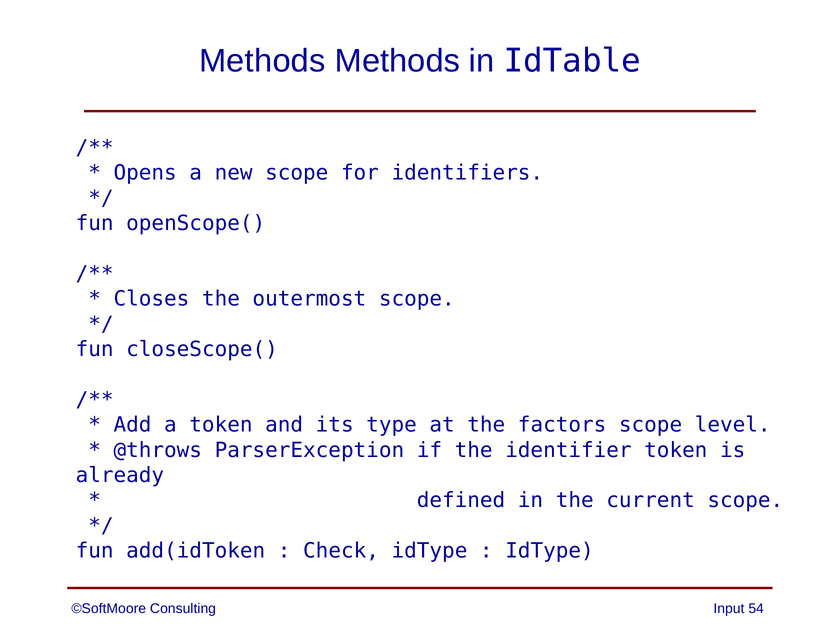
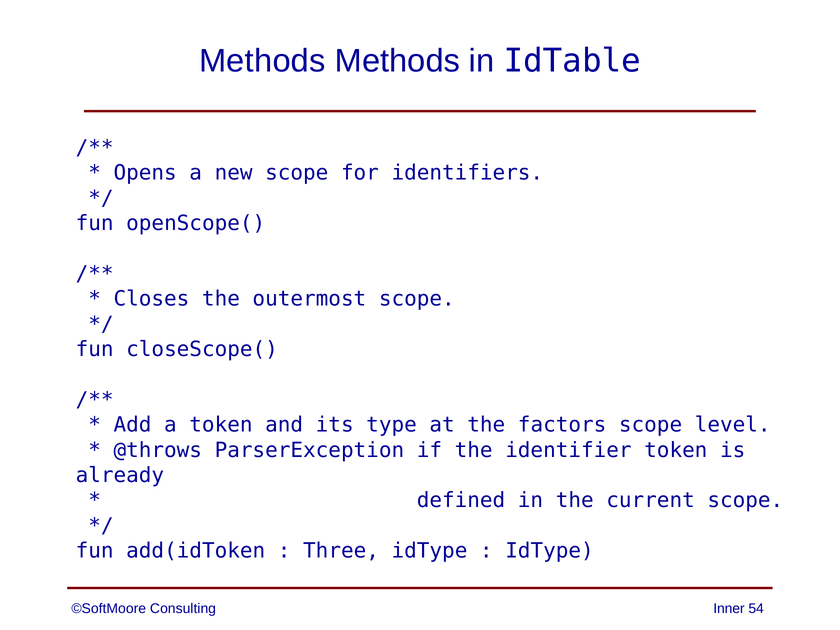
Check: Check -> Three
Input: Input -> Inner
